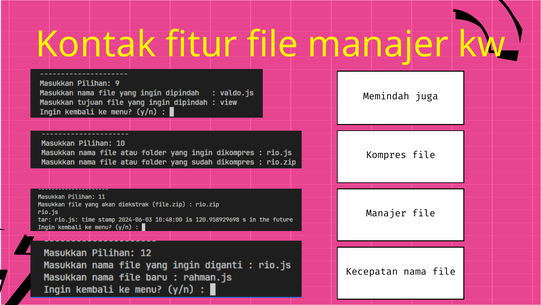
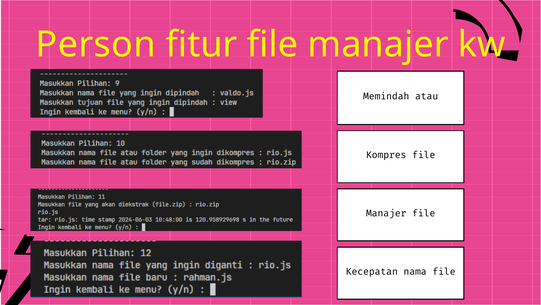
Kontak: Kontak -> Person
juga: juga -> atau
